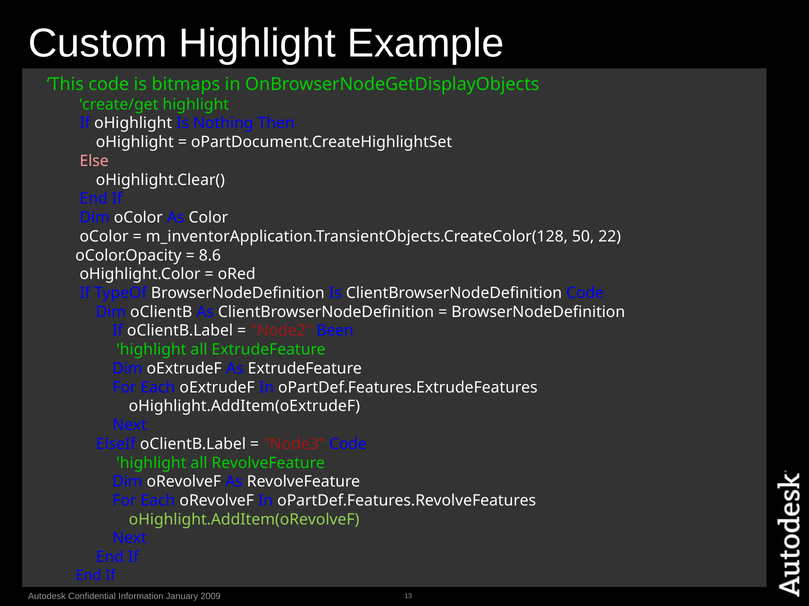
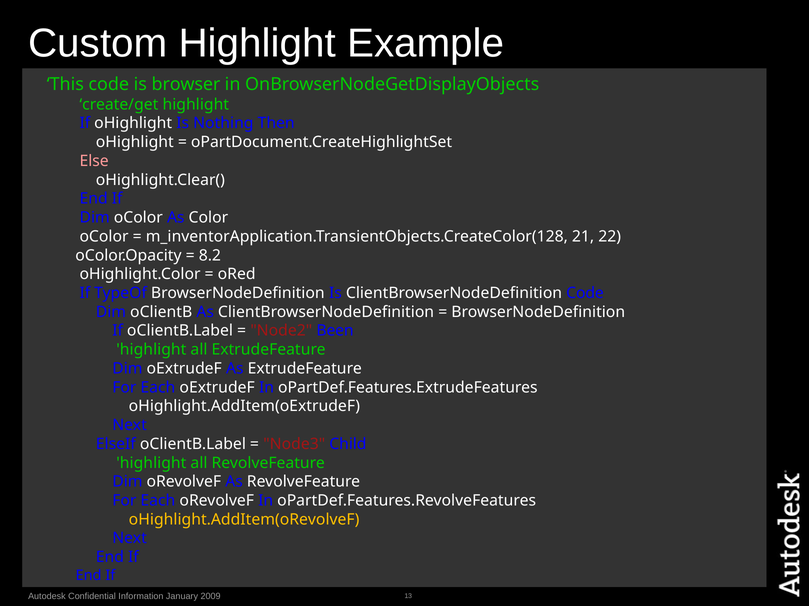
bitmaps: bitmaps -> browser
50: 50 -> 21
8.6: 8.6 -> 8.2
Node3 Code: Code -> Child
oHighlight.AddItem(oRevolveF colour: light green -> yellow
